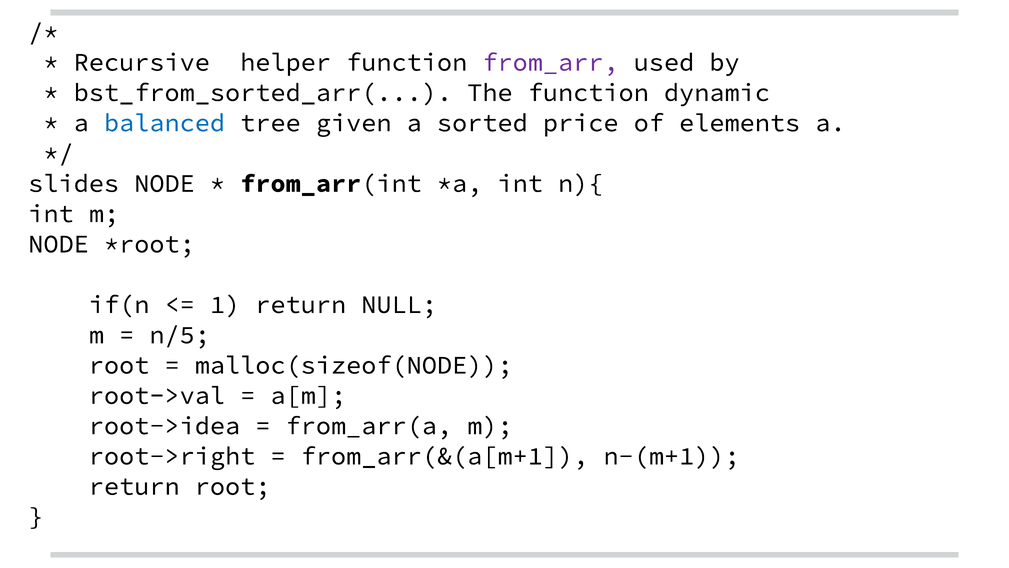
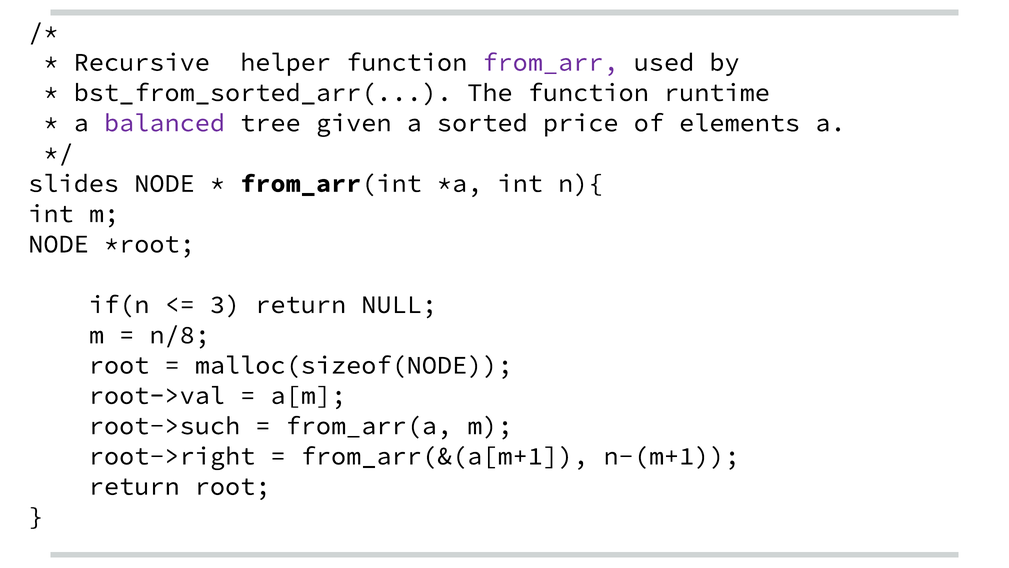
dynamic: dynamic -> runtime
balanced colour: blue -> purple
1: 1 -> 3
n/5: n/5 -> n/8
root->idea: root->idea -> root->such
